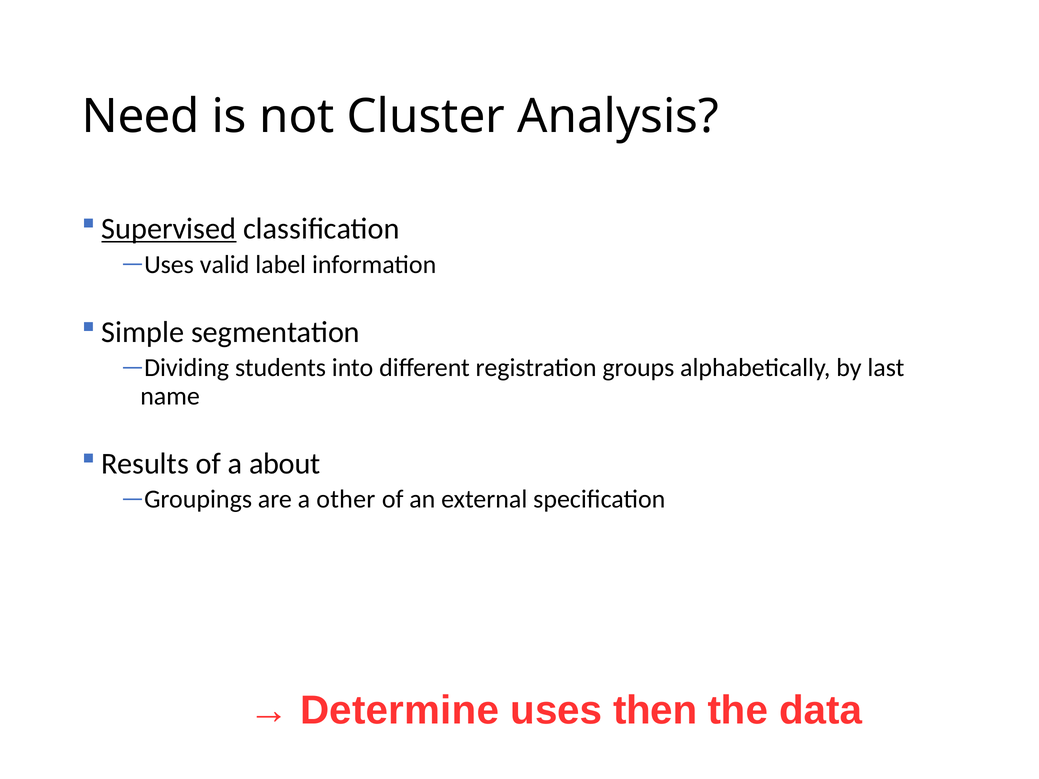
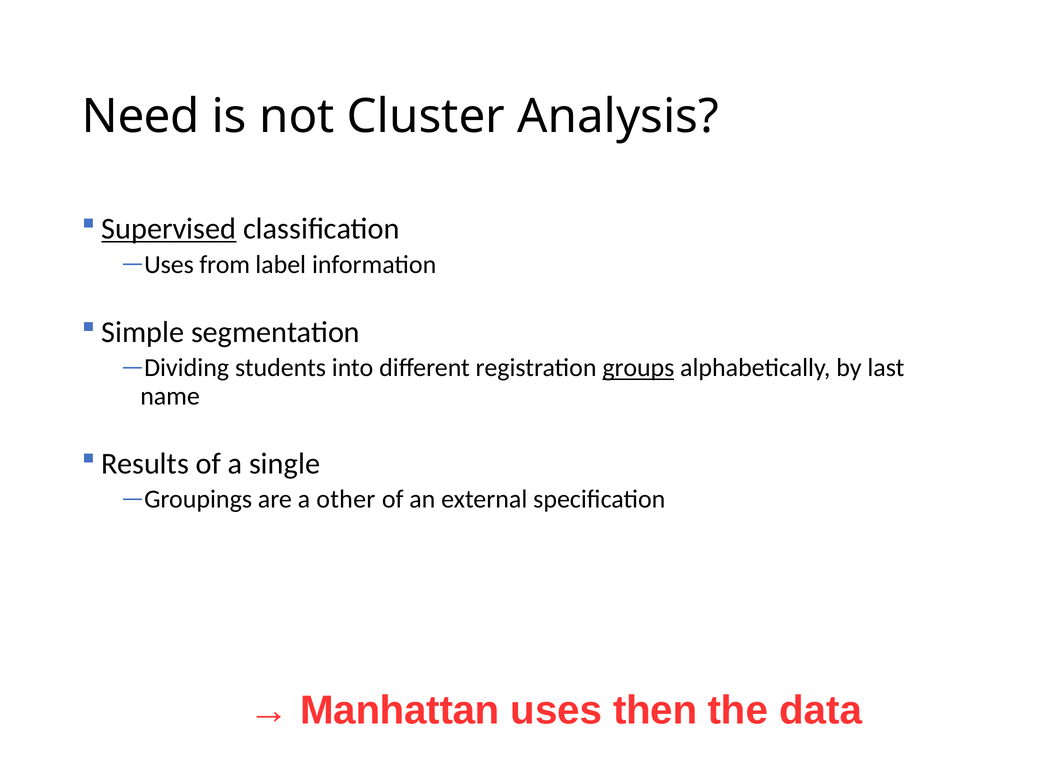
valid: valid -> from
groups underline: none -> present
about: about -> single
Determine: Determine -> Manhattan
